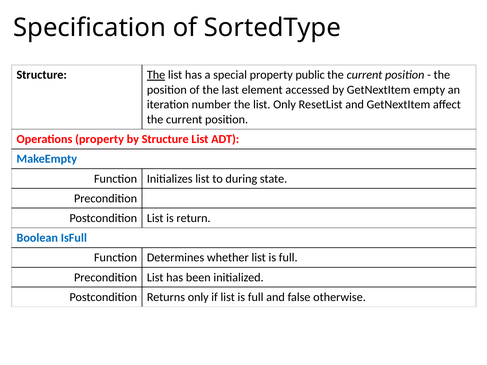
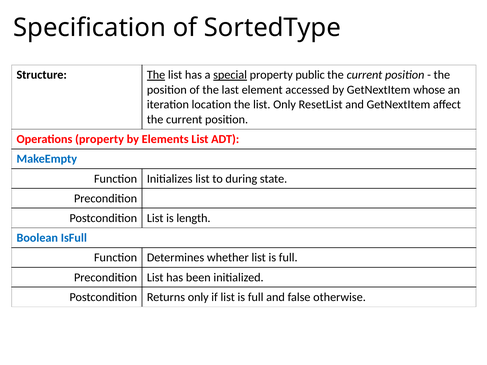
special underline: none -> present
empty: empty -> whose
number: number -> location
by Structure: Structure -> Elements
return: return -> length
